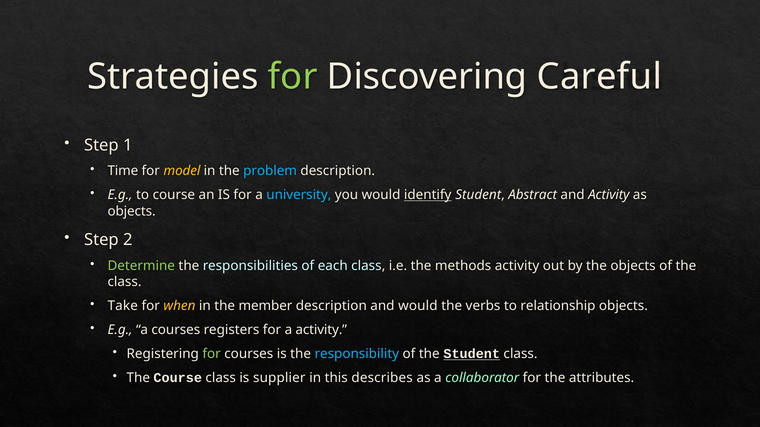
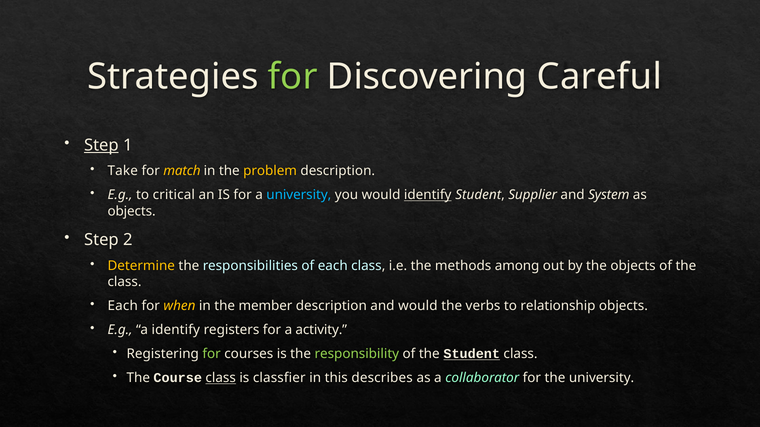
Step at (101, 145) underline: none -> present
Time: Time -> Take
model: model -> match
problem colour: light blue -> yellow
to course: course -> critical
Abstract: Abstract -> Supplier
and Activity: Activity -> System
Determine colour: light green -> yellow
methods activity: activity -> among
Take at (123, 306): Take -> Each
a courses: courses -> identify
responsibility colour: light blue -> light green
class at (221, 378) underline: none -> present
supplier: supplier -> classfier
the attributes: attributes -> university
